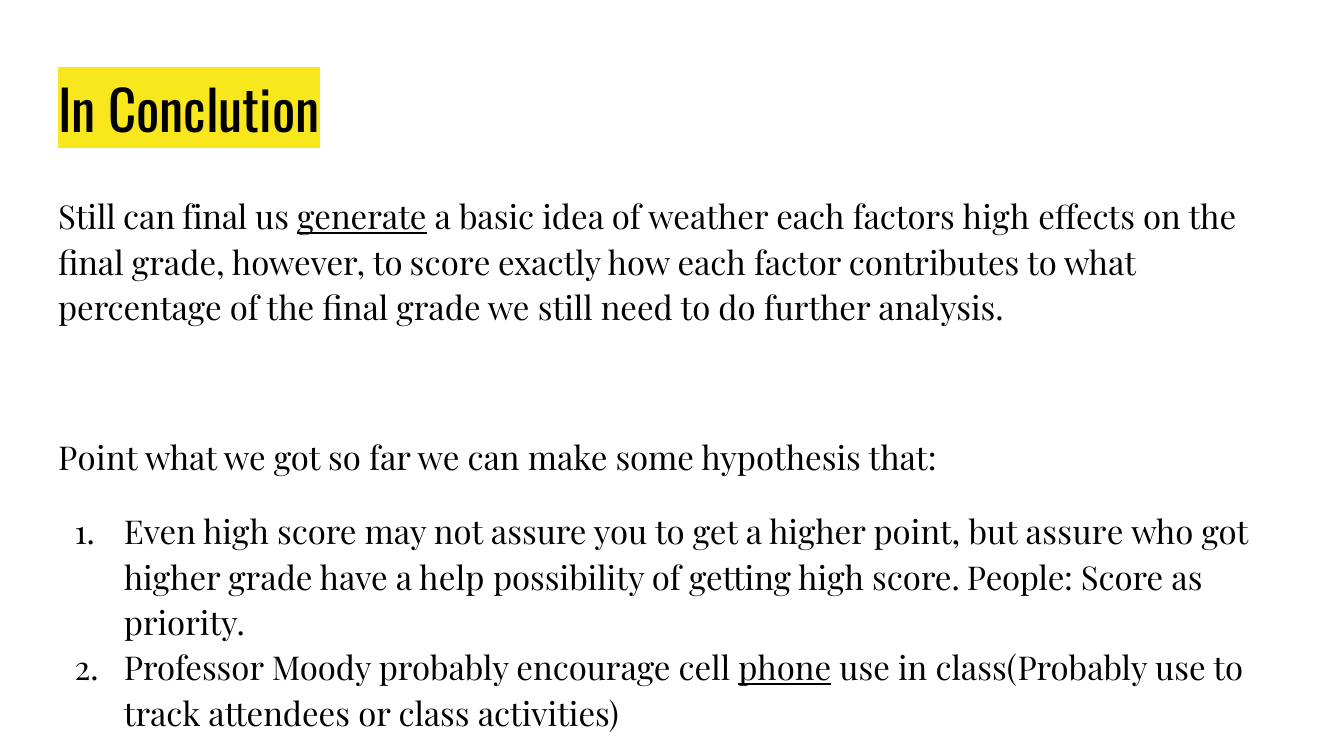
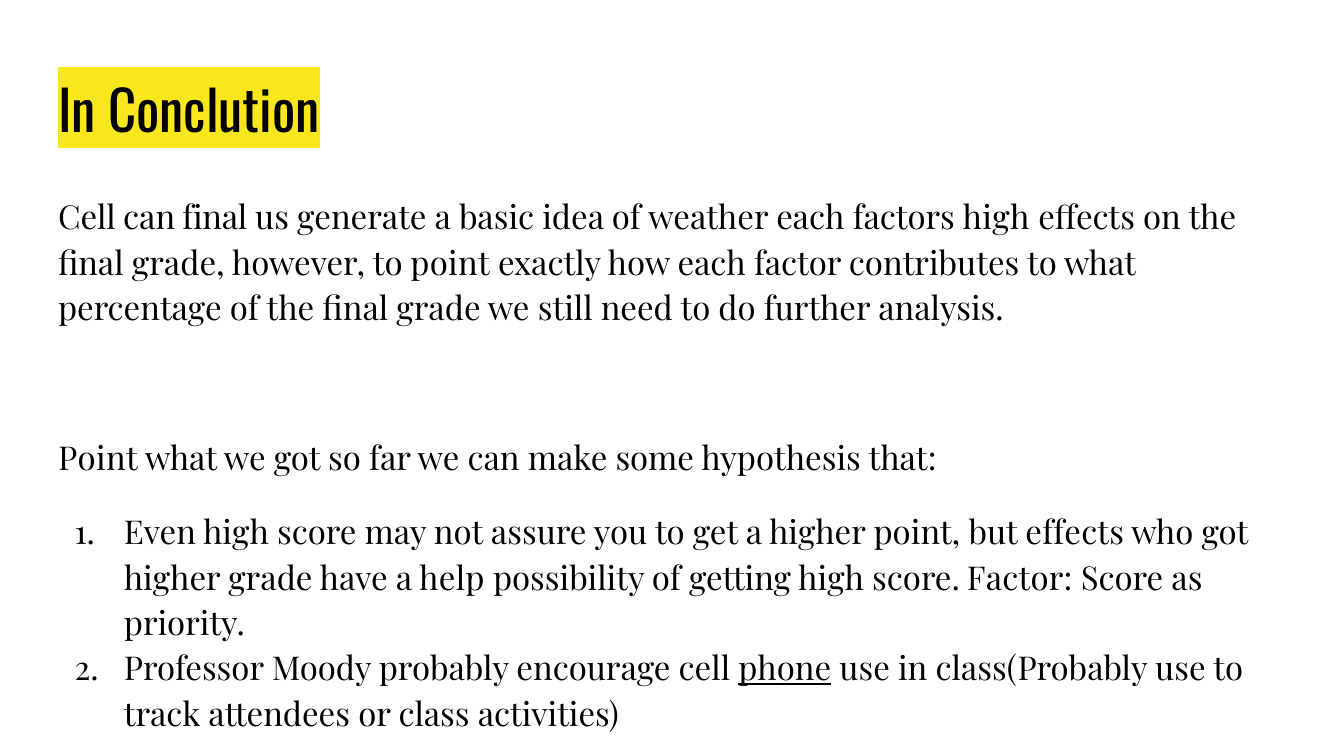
Still at (87, 219): Still -> Cell
generate underline: present -> none
to score: score -> point
but assure: assure -> effects
score People: People -> Factor
